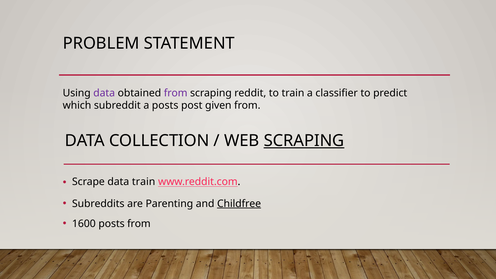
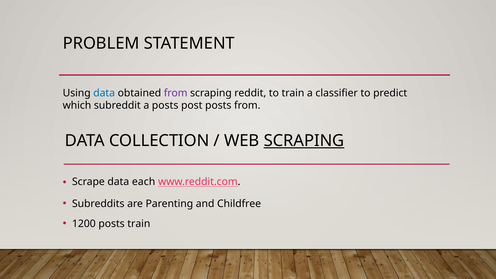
data at (104, 93) colour: purple -> blue
post given: given -> posts
data train: train -> each
Childfree underline: present -> none
1600: 1600 -> 1200
posts from: from -> train
